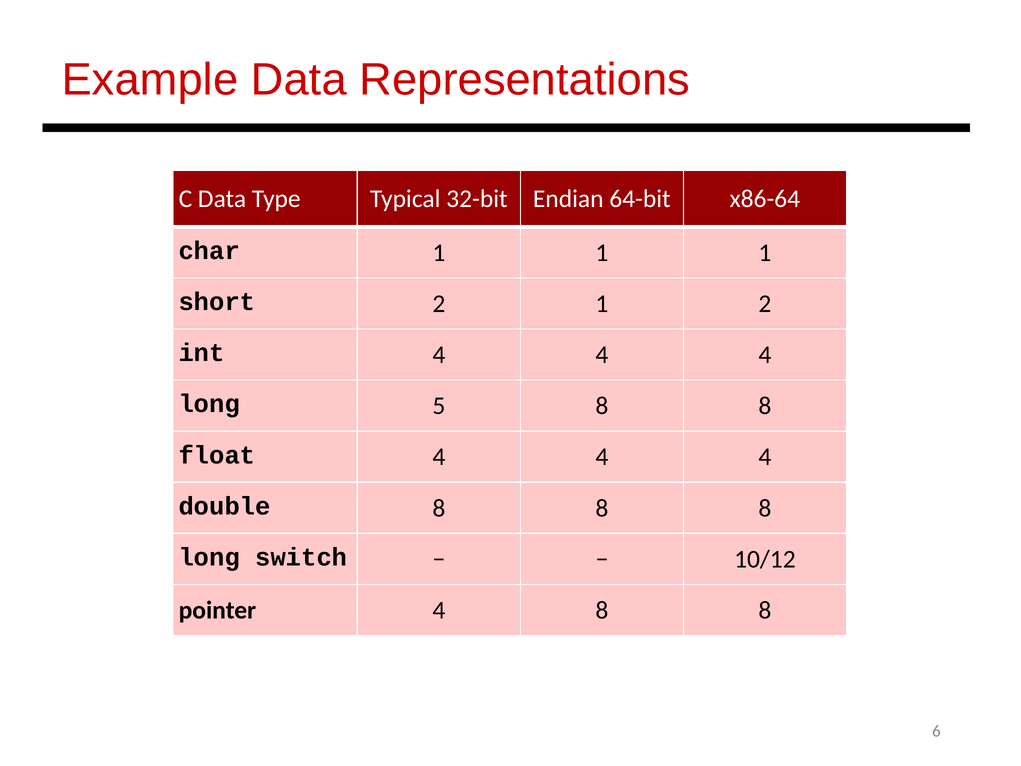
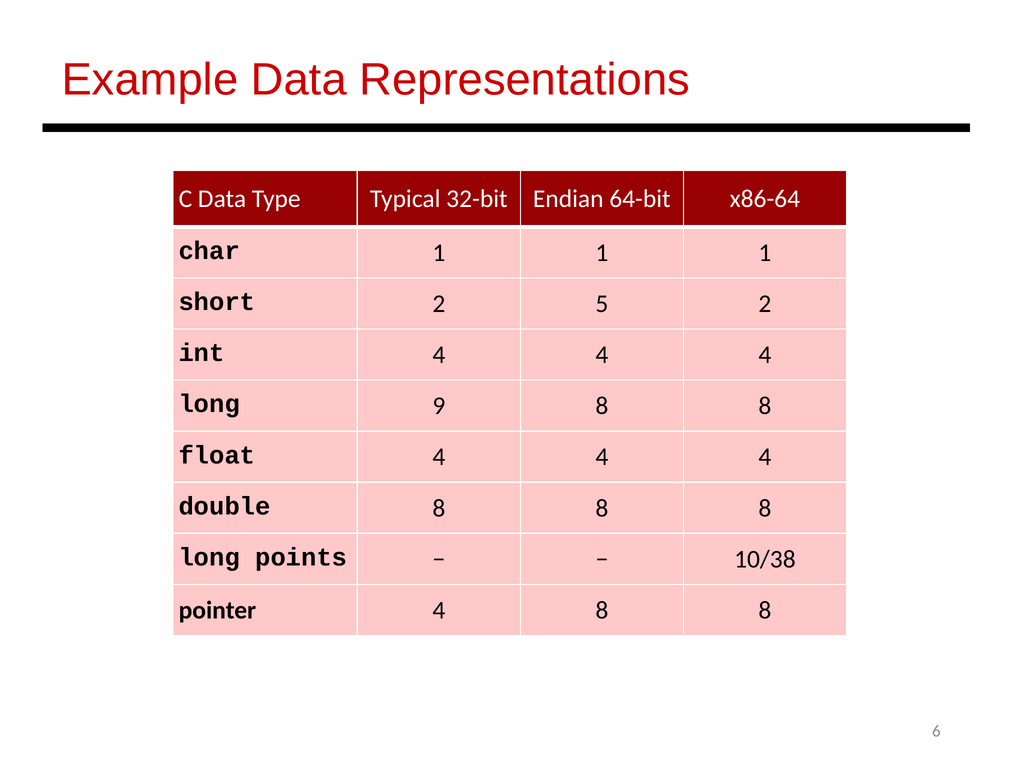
2 1: 1 -> 5
5: 5 -> 9
switch: switch -> points
10/12: 10/12 -> 10/38
